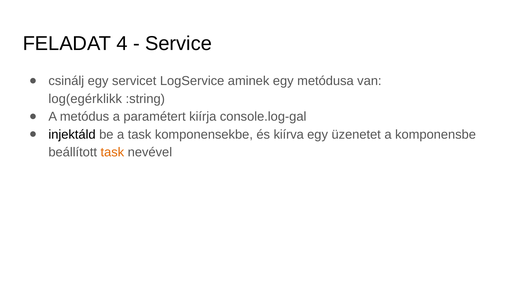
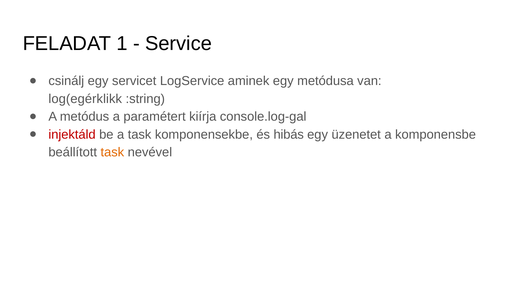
4: 4 -> 1
injektáld colour: black -> red
kiírva: kiírva -> hibás
